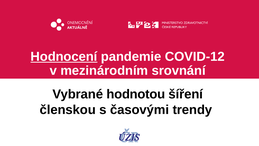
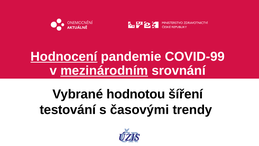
COVID-12: COVID-12 -> COVID-99
mezinárodním underline: none -> present
členskou: členskou -> testování
